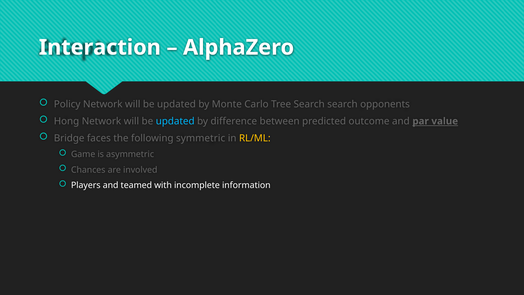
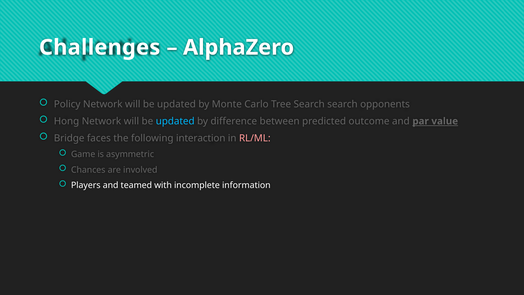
Interaction: Interaction -> Challenges
symmetric: symmetric -> interaction
RL/ML colour: yellow -> pink
